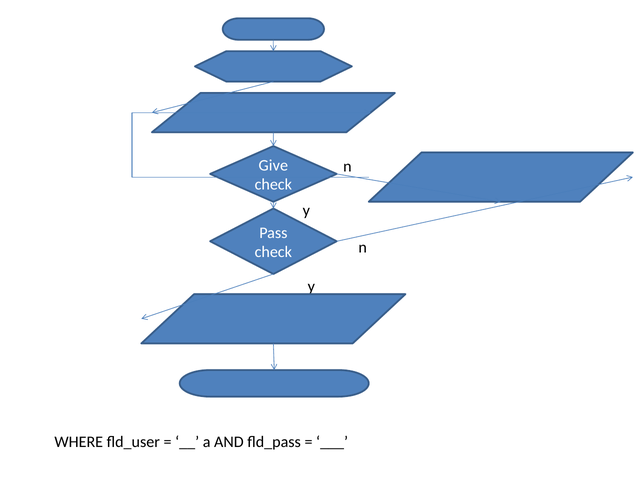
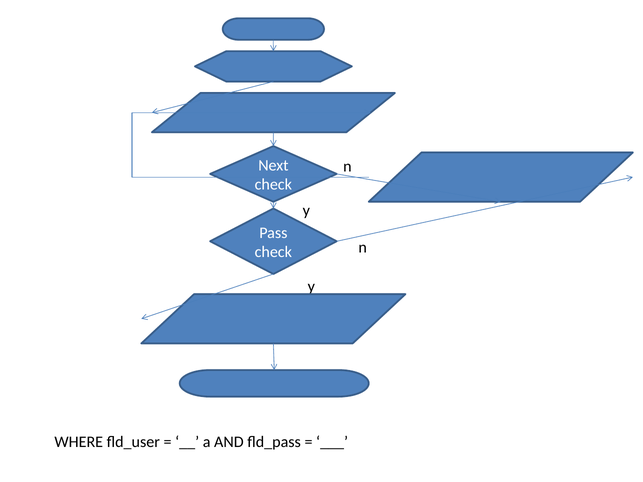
Give: Give -> Next
